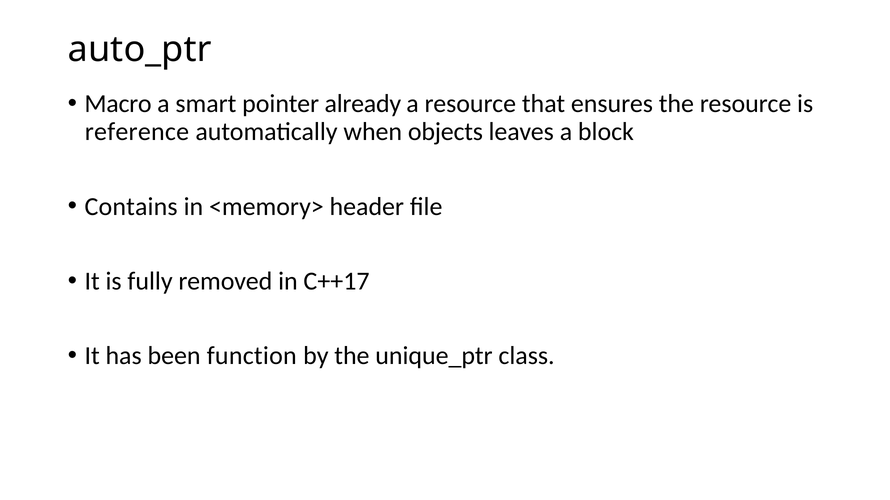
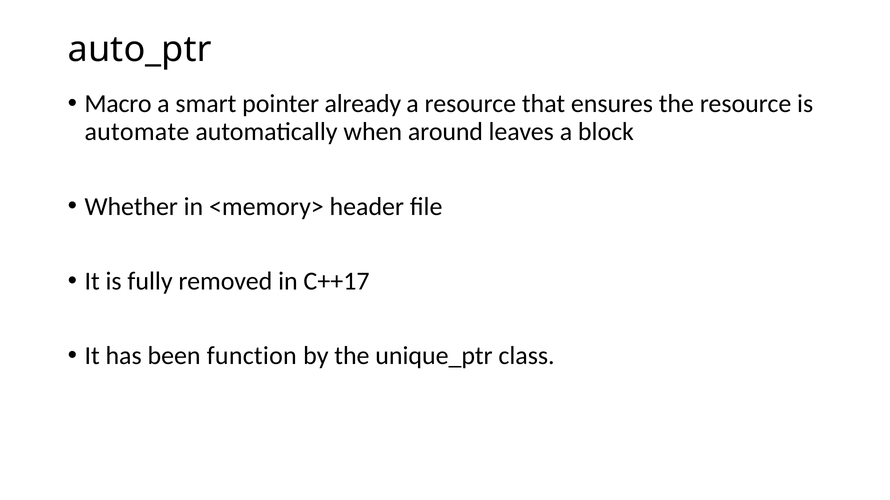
reference: reference -> automate
objects: objects -> around
Contains: Contains -> Whether
